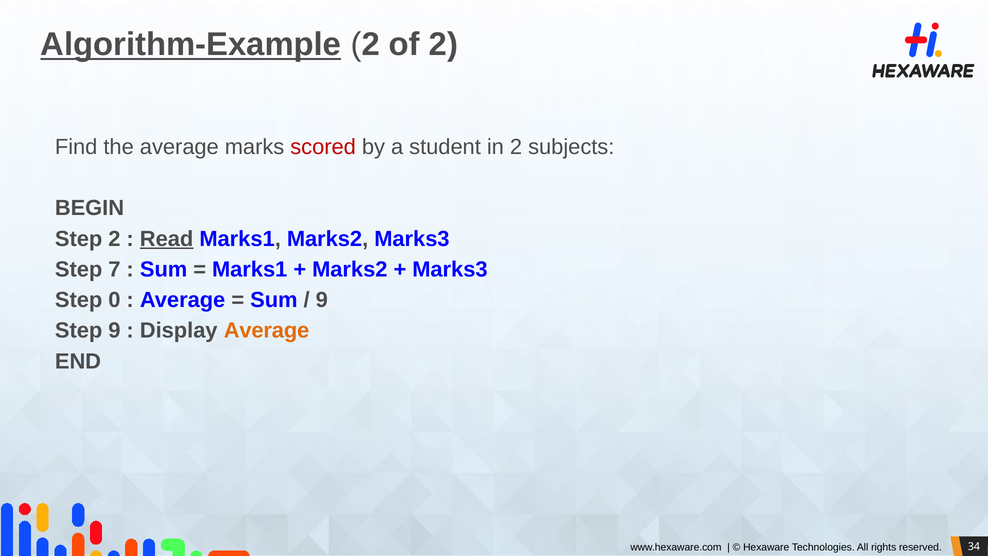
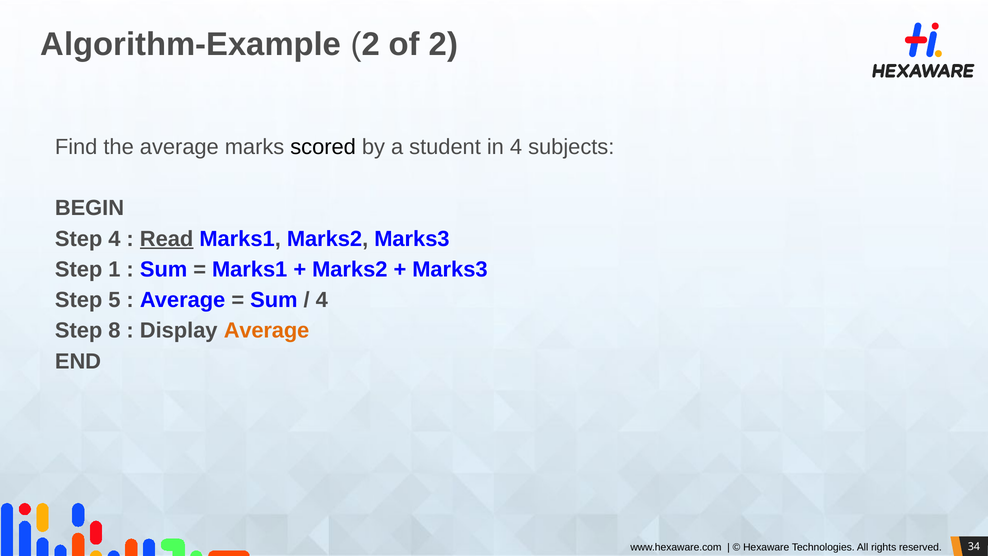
Algorithm-Example underline: present -> none
scored colour: red -> black
in 2: 2 -> 4
Step 2: 2 -> 4
7: 7 -> 1
0: 0 -> 5
9 at (322, 300): 9 -> 4
Step 9: 9 -> 8
